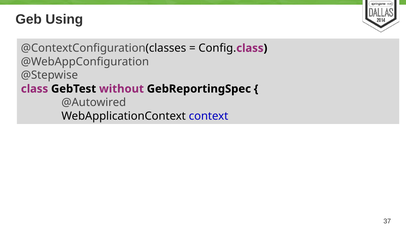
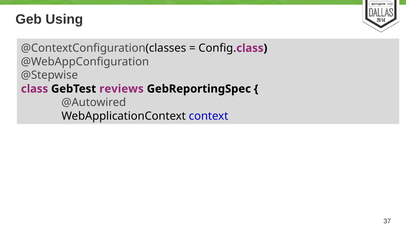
without: without -> reviews
